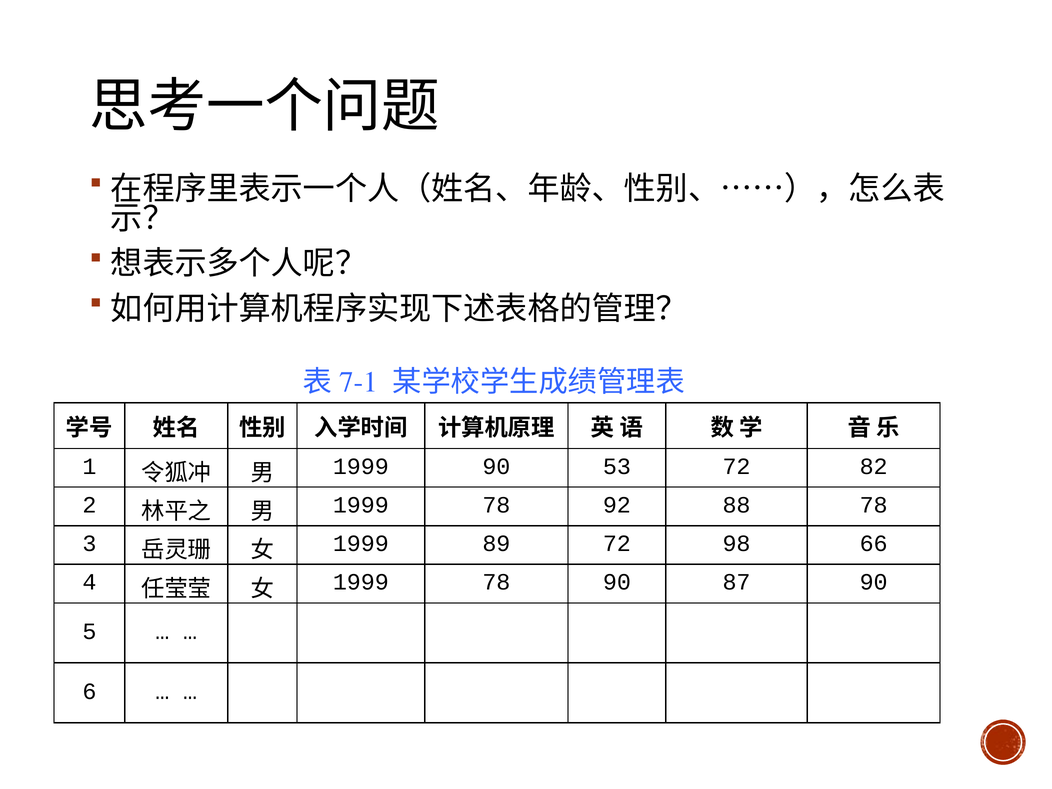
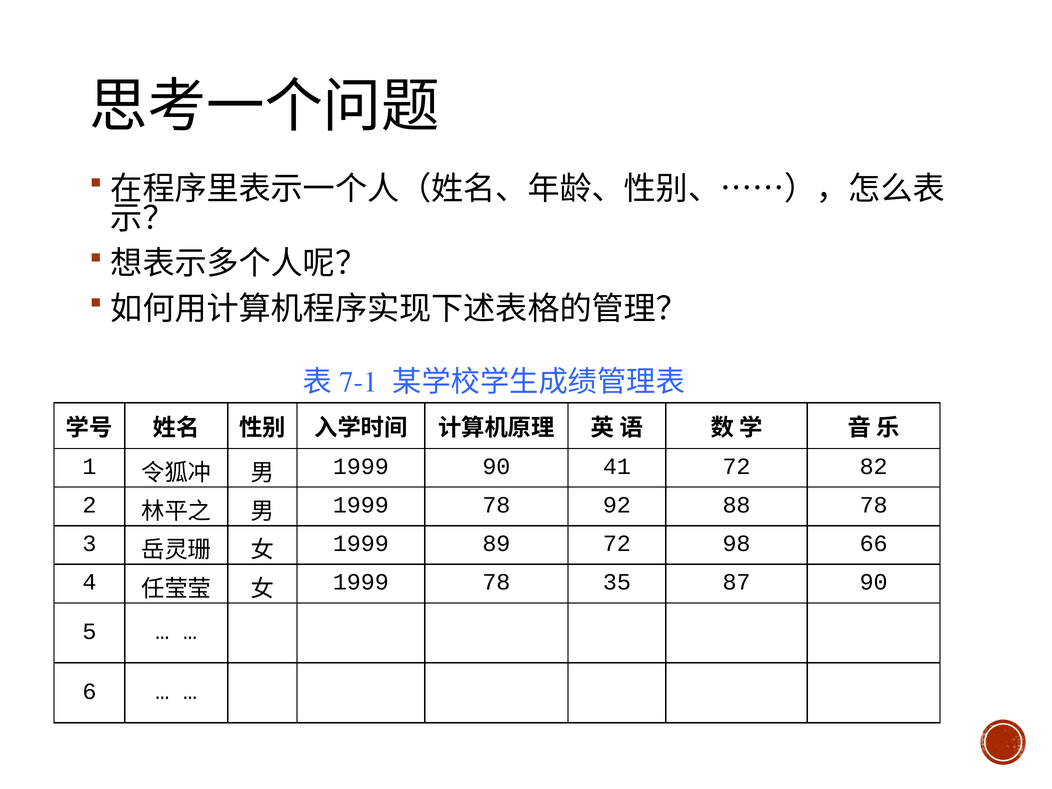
53: 53 -> 41
78 90: 90 -> 35
